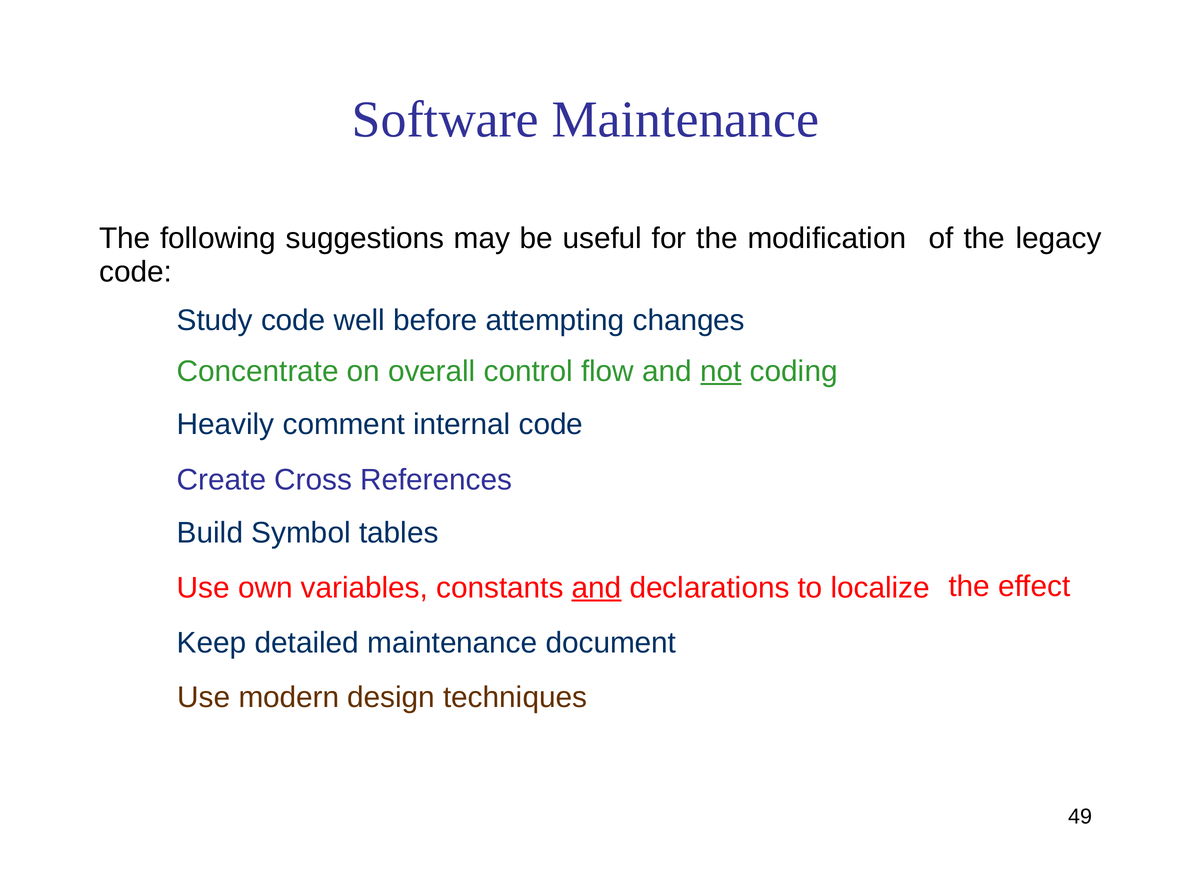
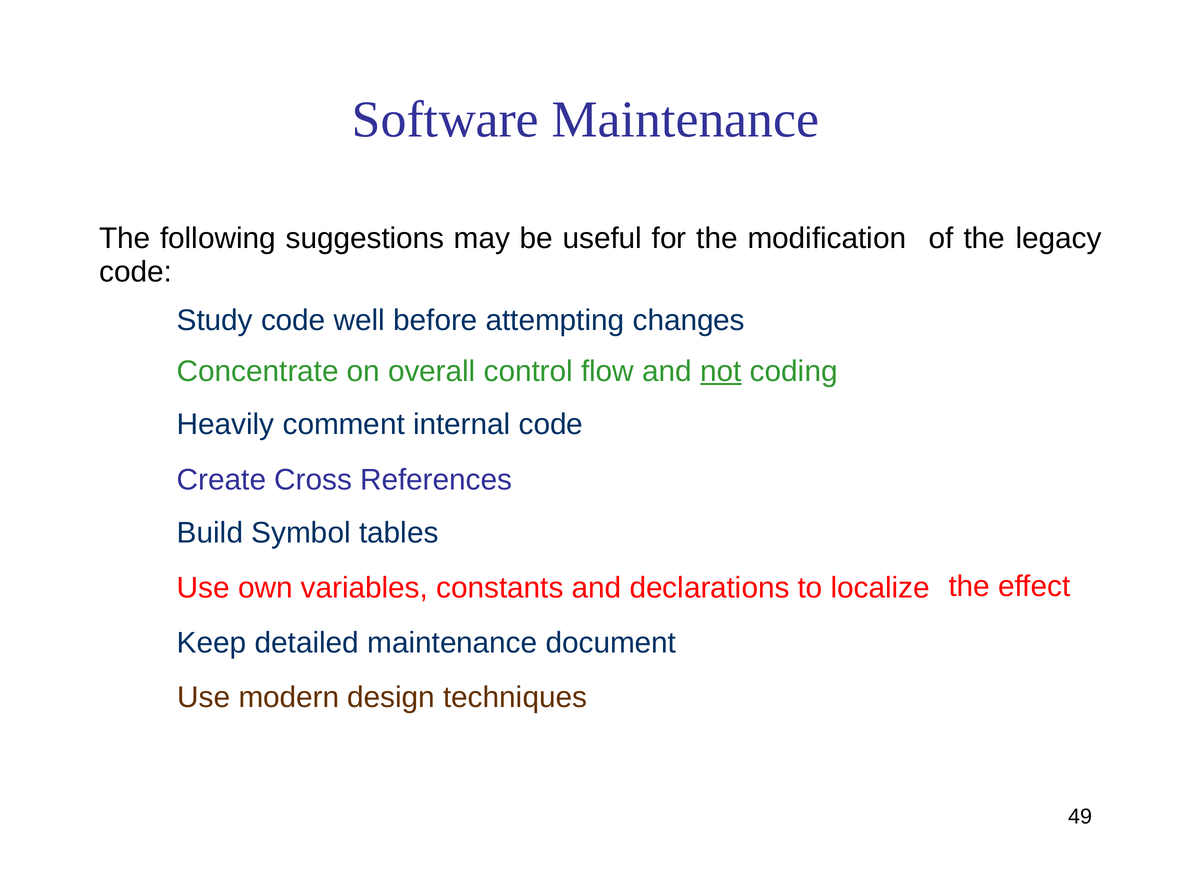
and at (596, 588) underline: present -> none
